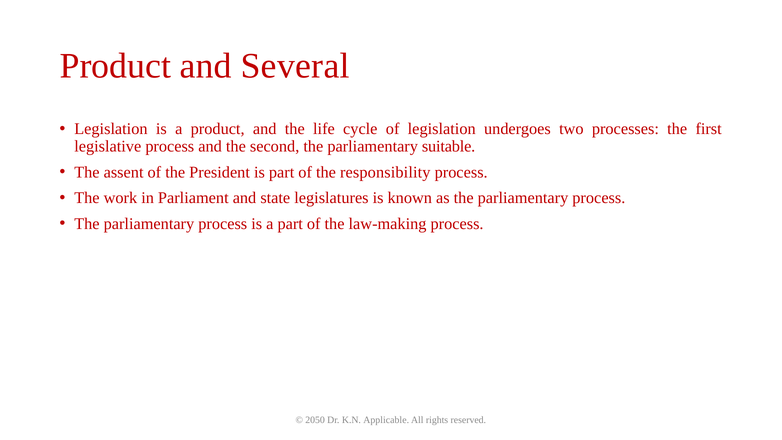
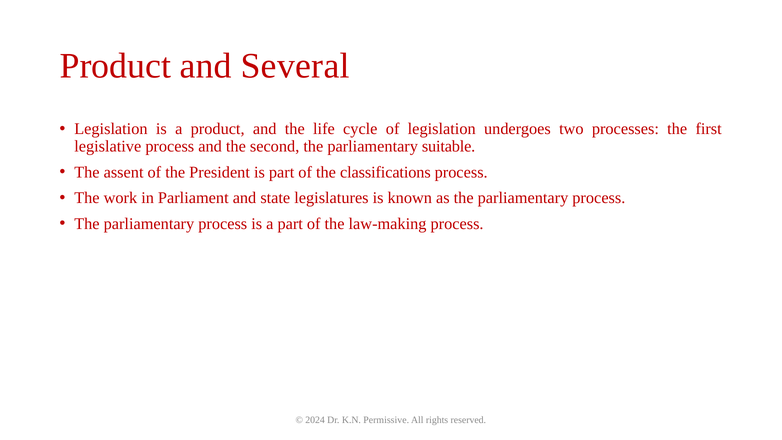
responsibility: responsibility -> classifications
2050: 2050 -> 2024
Applicable: Applicable -> Permissive
